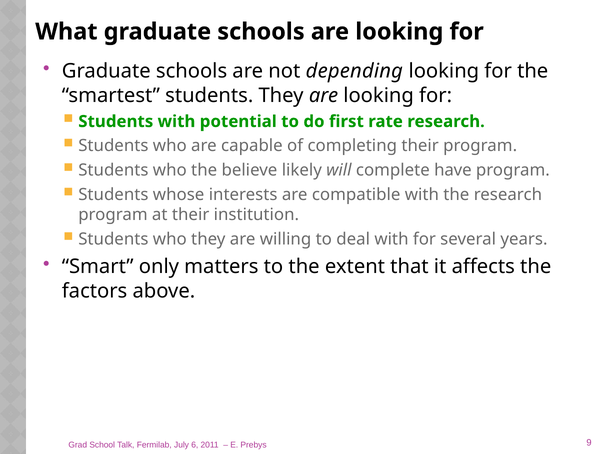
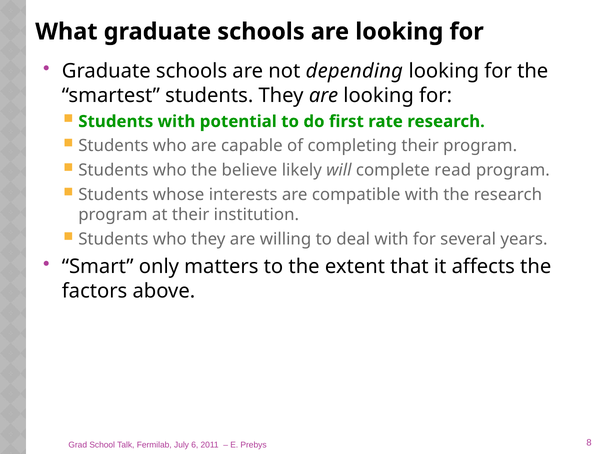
have: have -> read
9: 9 -> 8
